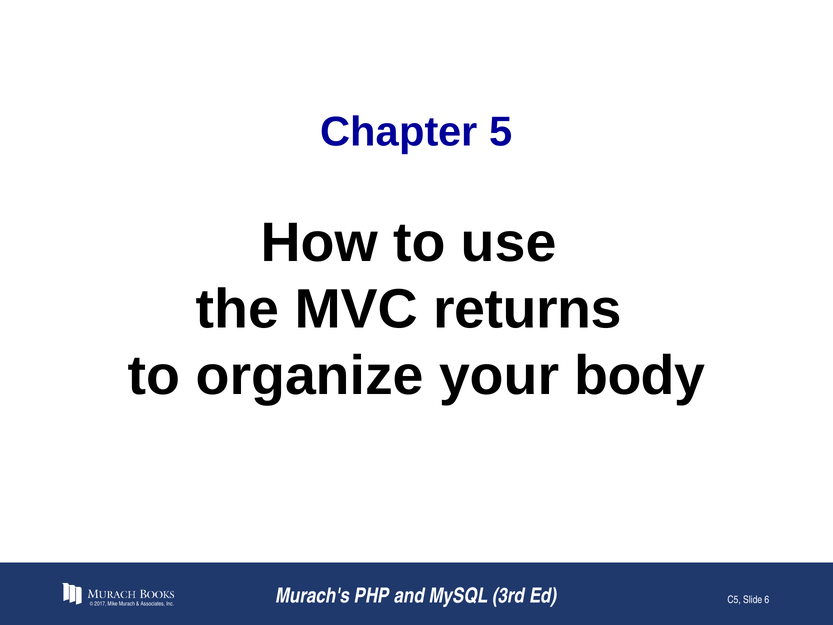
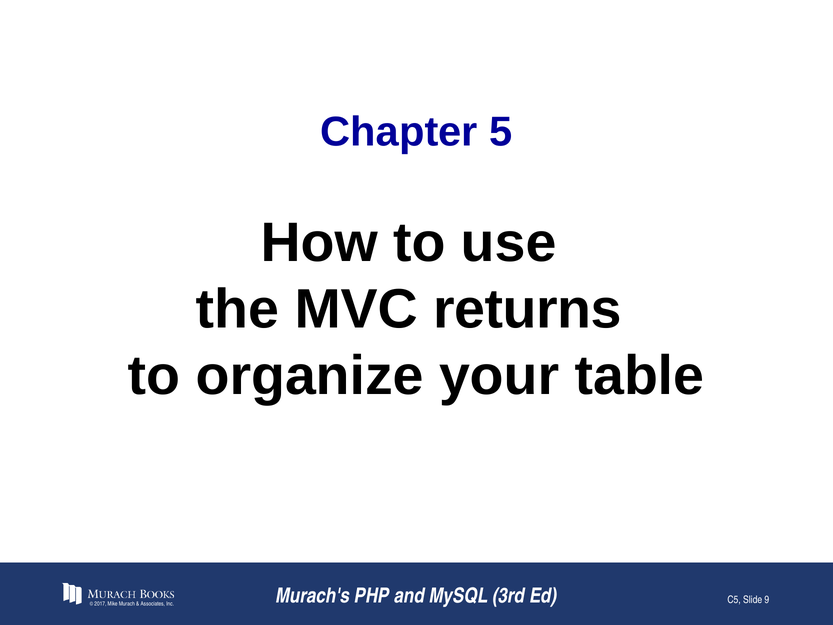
body: body -> table
6: 6 -> 9
